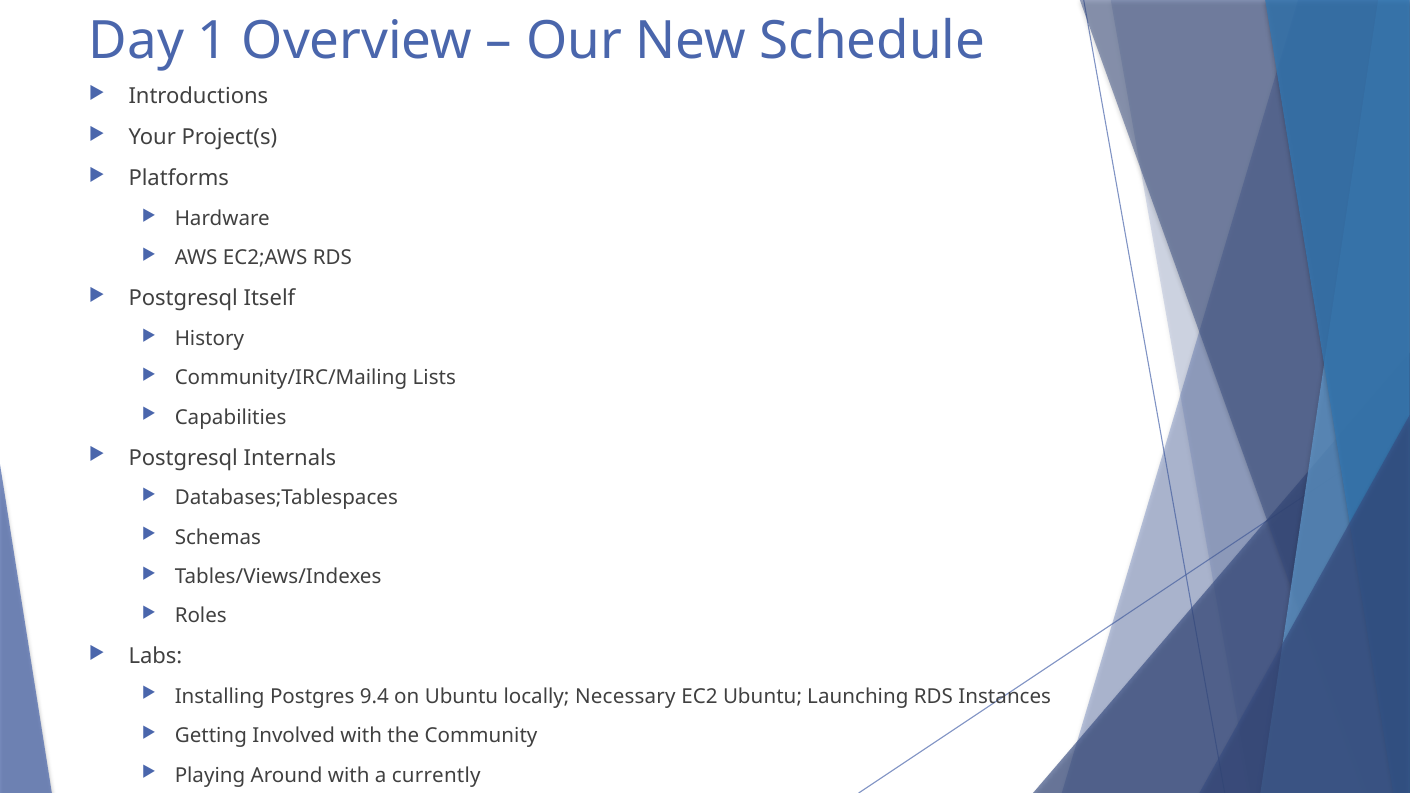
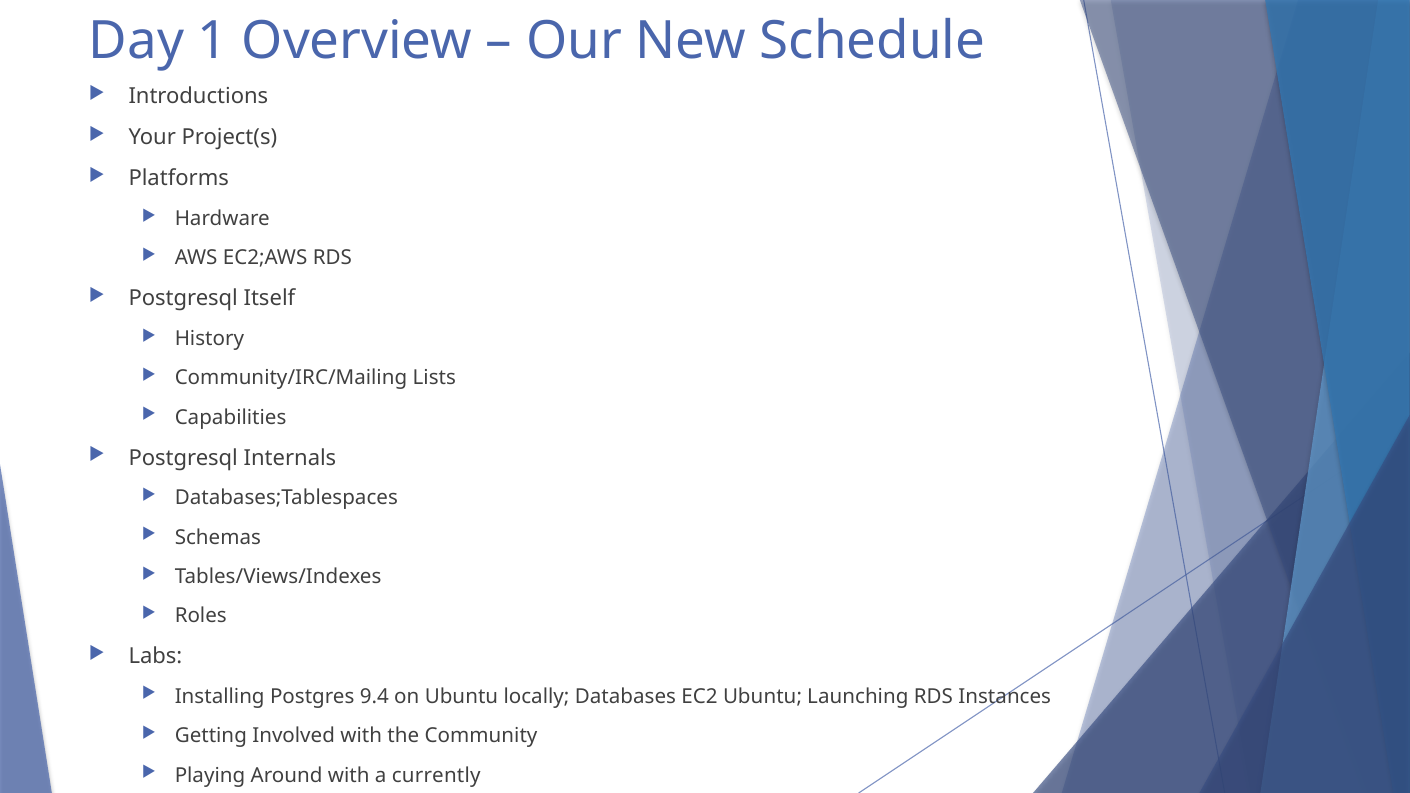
Necessary: Necessary -> Databases
